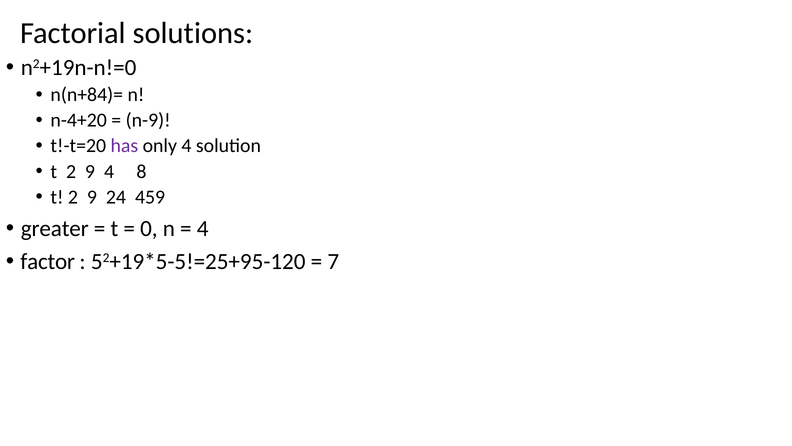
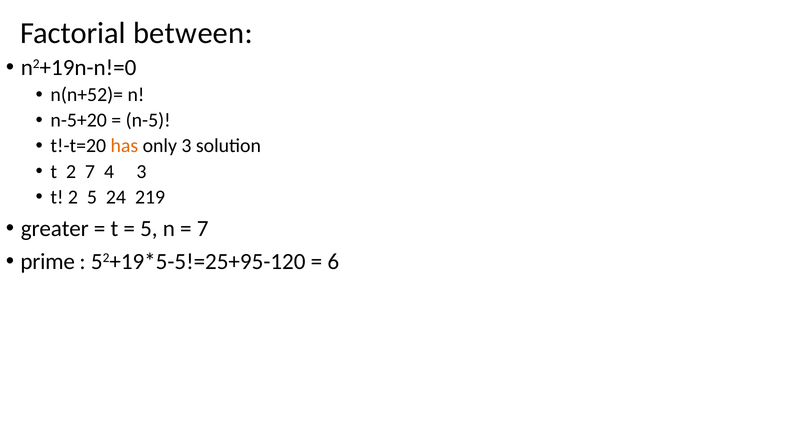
solutions: solutions -> between
n(n+84)=: n(n+84)= -> n(n+52)=
n-4+20: n-4+20 -> n-5+20
n-9: n-9 -> n-5
has colour: purple -> orange
only 4: 4 -> 3
9 at (90, 171): 9 -> 7
4 8: 8 -> 3
9 at (92, 197): 9 -> 5
459: 459 -> 219
0 at (149, 228): 0 -> 5
4 at (203, 228): 4 -> 7
factor: factor -> prime
7: 7 -> 6
